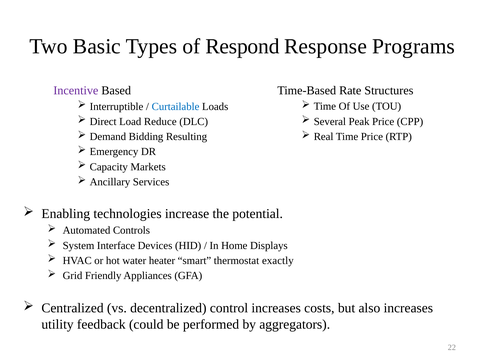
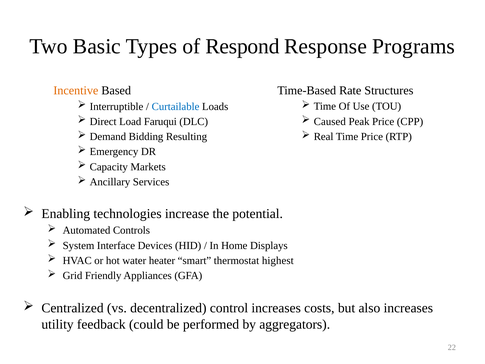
Incentive colour: purple -> orange
Reduce: Reduce -> Faruqui
Several: Several -> Caused
exactly: exactly -> highest
